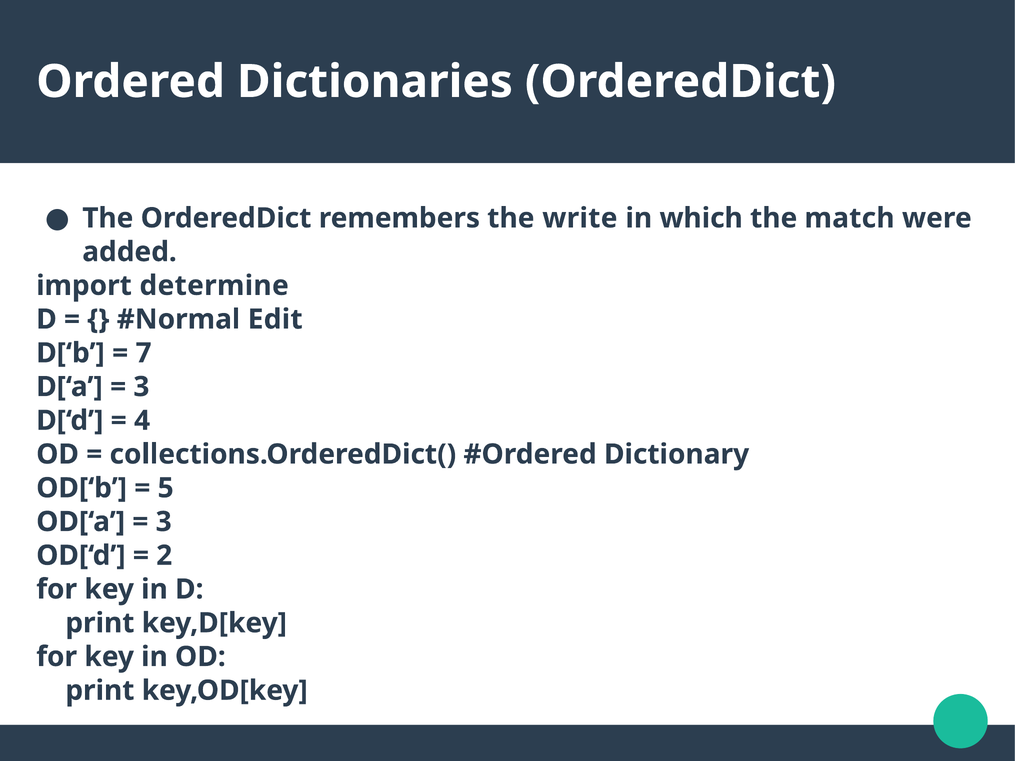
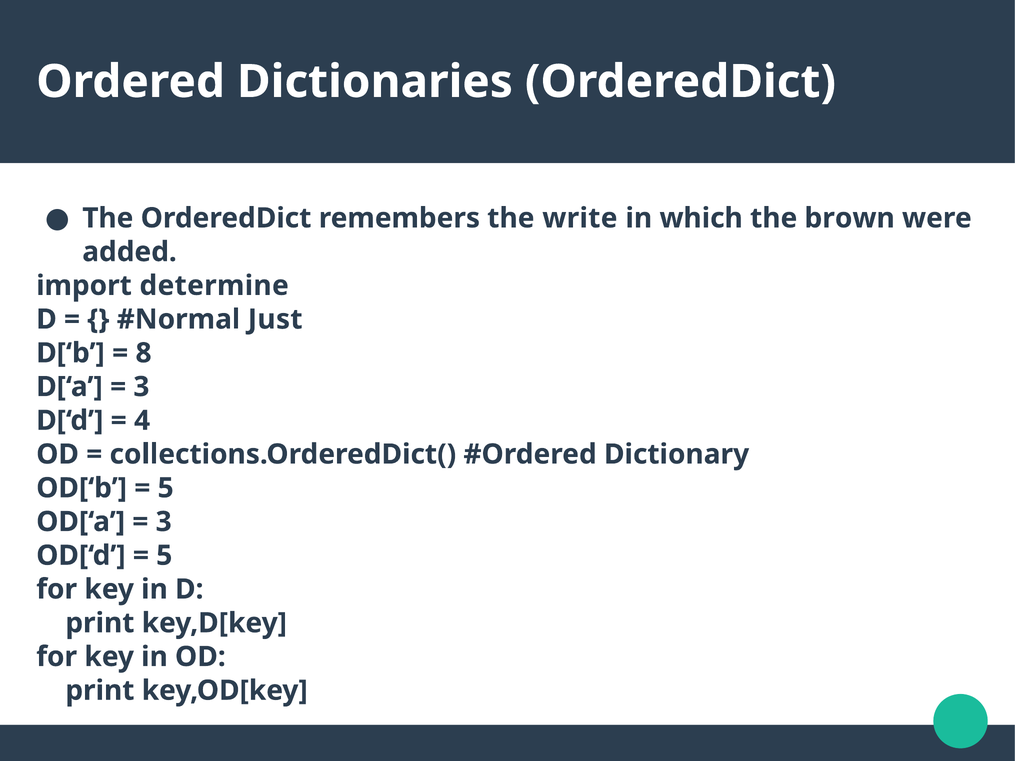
match: match -> brown
Edit: Edit -> Just
7: 7 -> 8
2 at (164, 556): 2 -> 5
